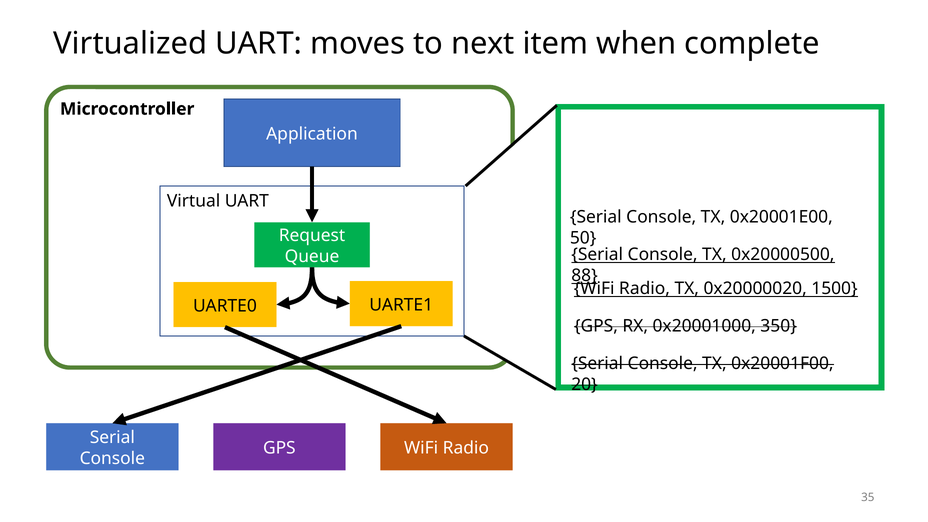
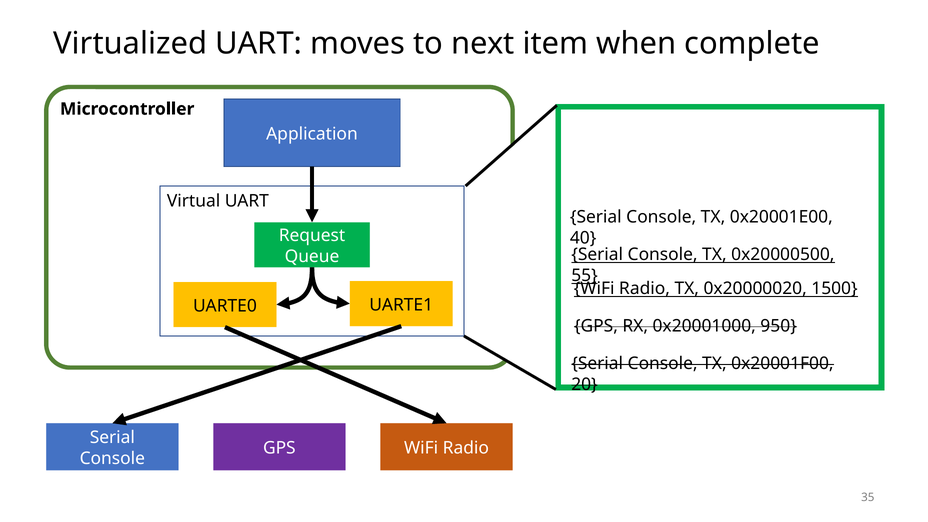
50: 50 -> 40
88: 88 -> 55
350: 350 -> 950
